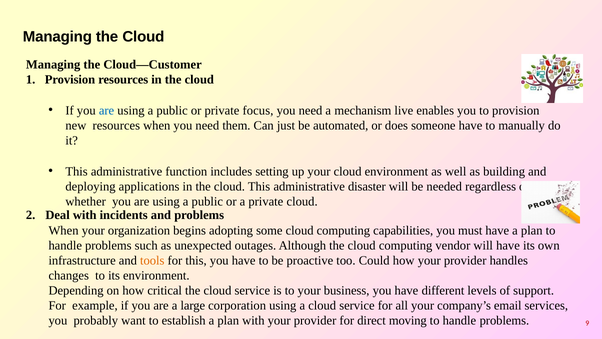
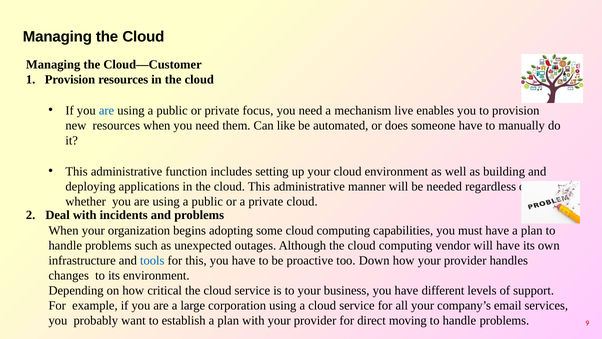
just: just -> like
disaster: disaster -> manner
tools colour: orange -> blue
Could: Could -> Down
